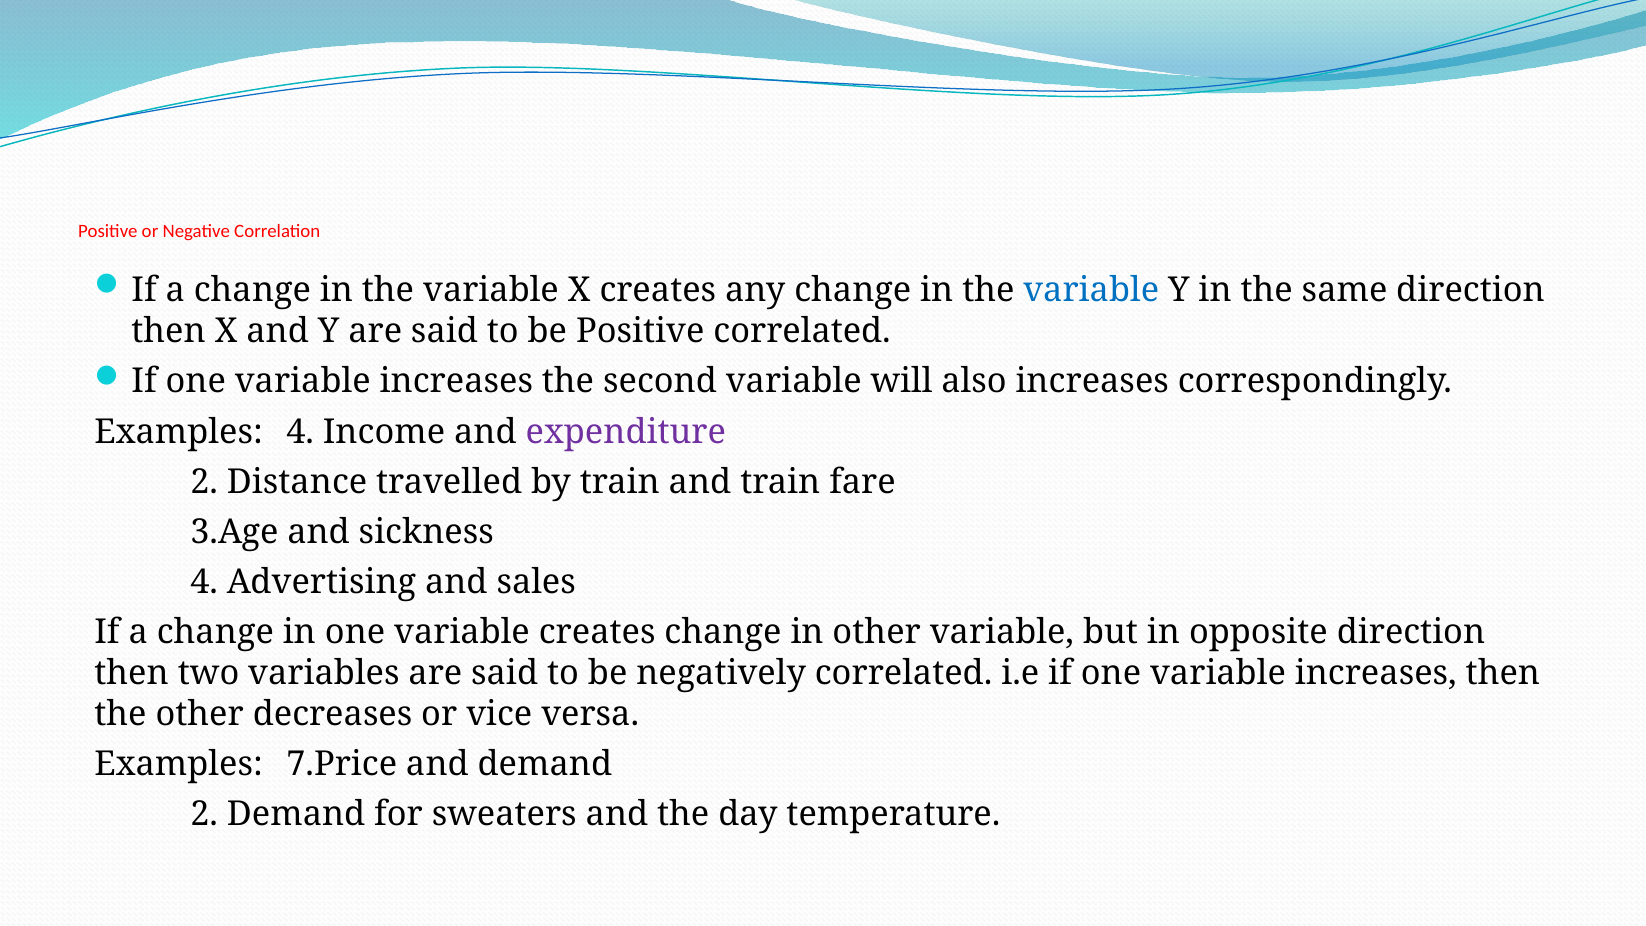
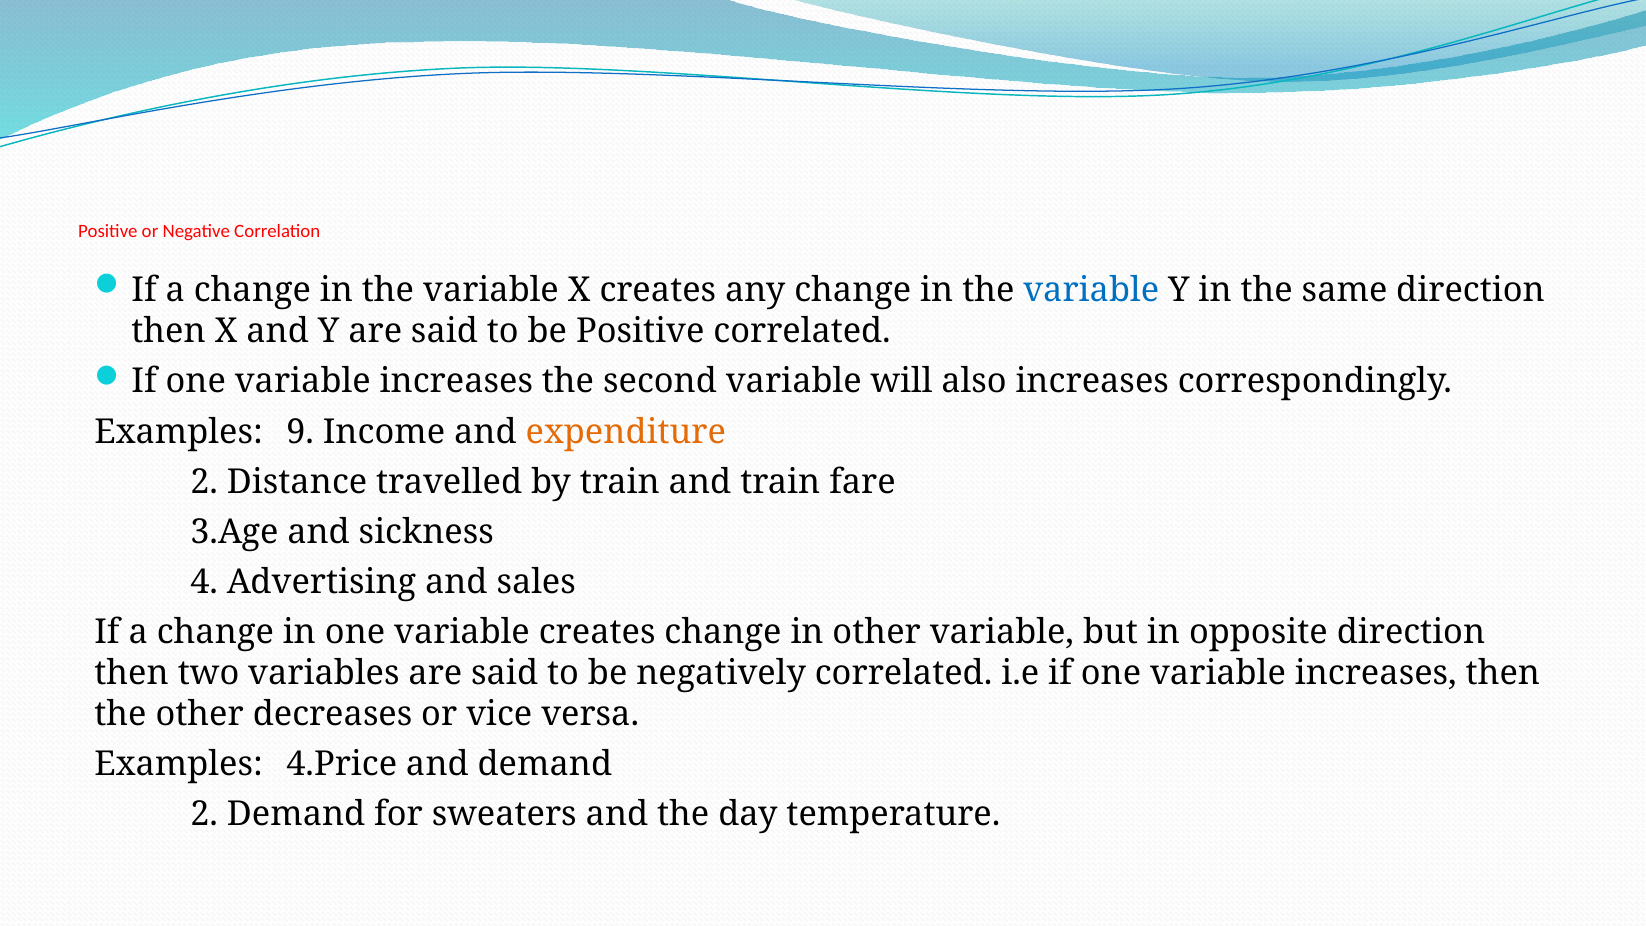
Examples 4: 4 -> 9
expenditure colour: purple -> orange
7.Price: 7.Price -> 4.Price
